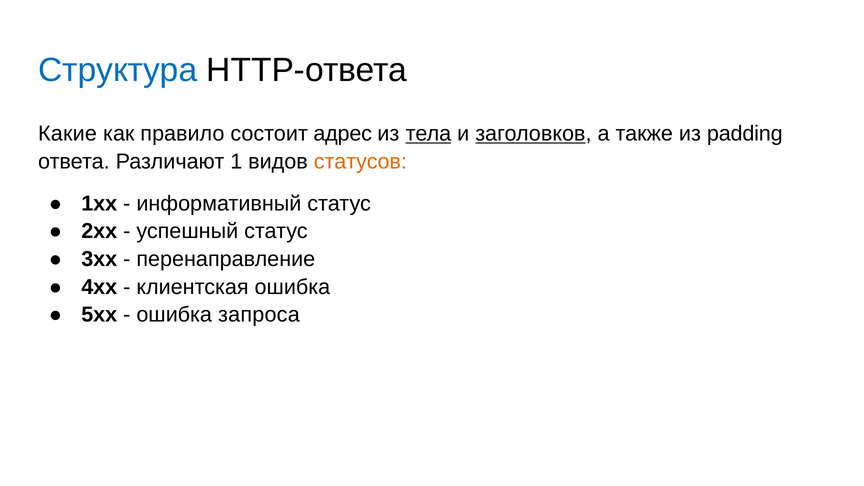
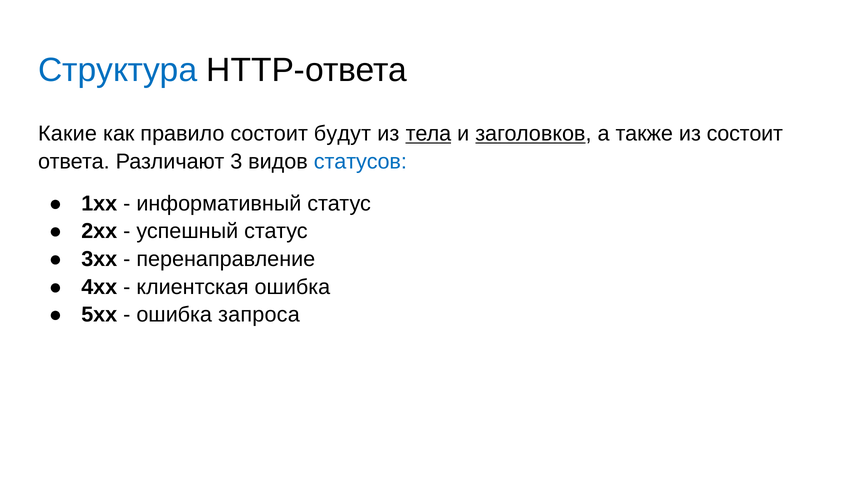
адрес: адрес -> будут
из padding: padding -> состоит
1: 1 -> 3
статусов colour: orange -> blue
